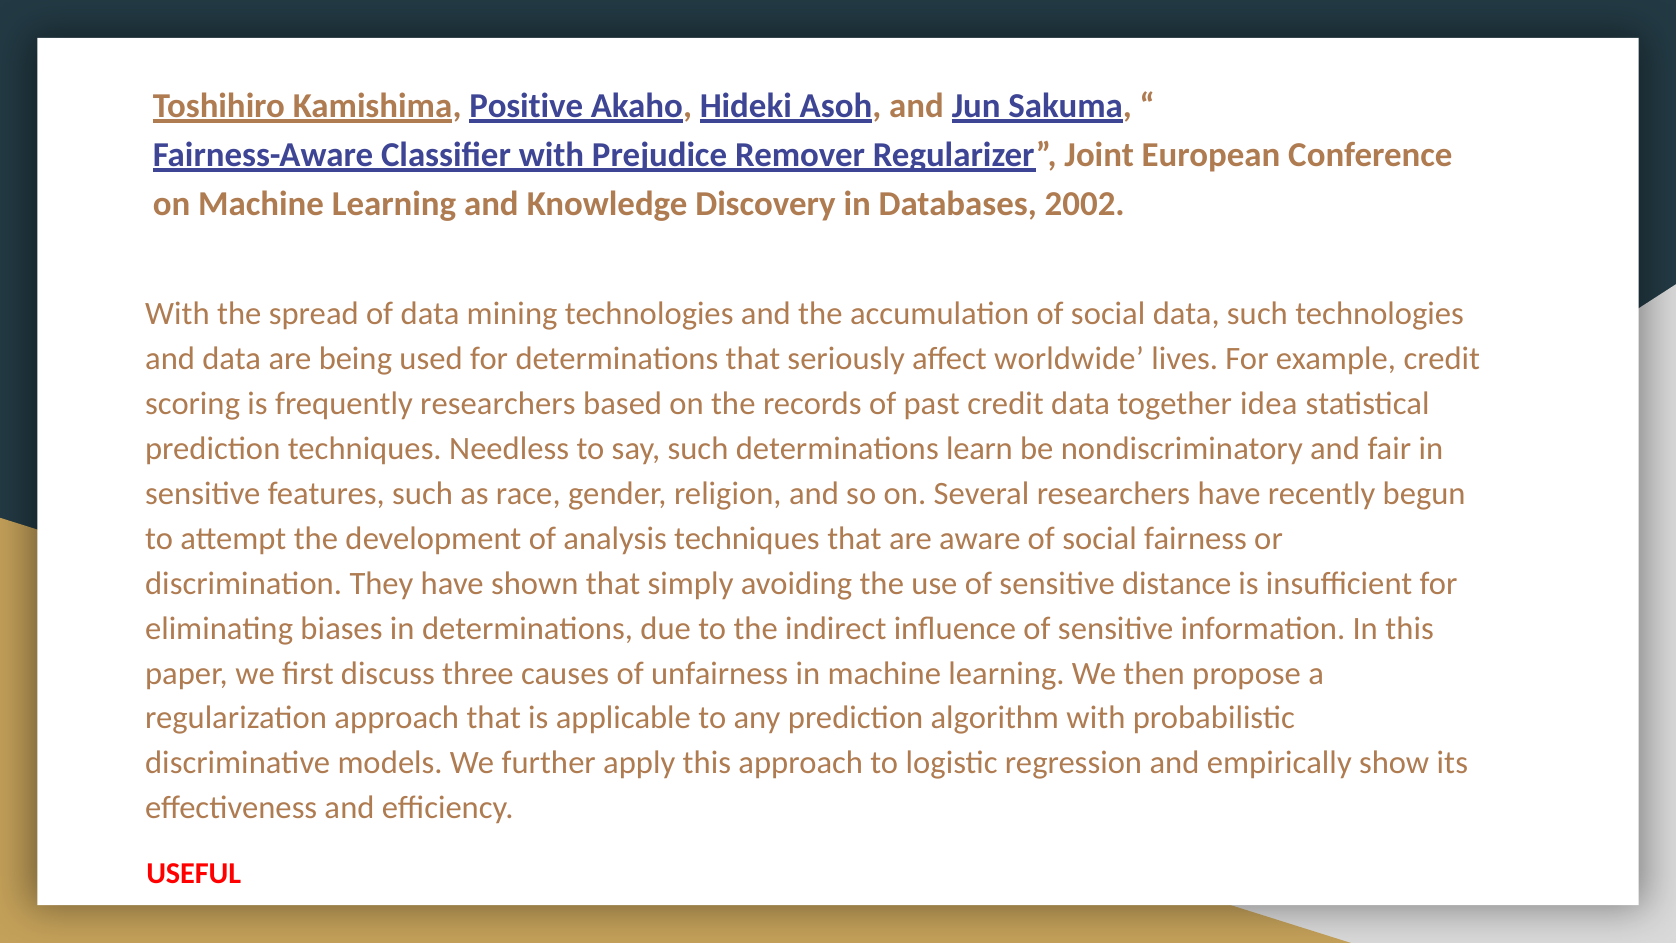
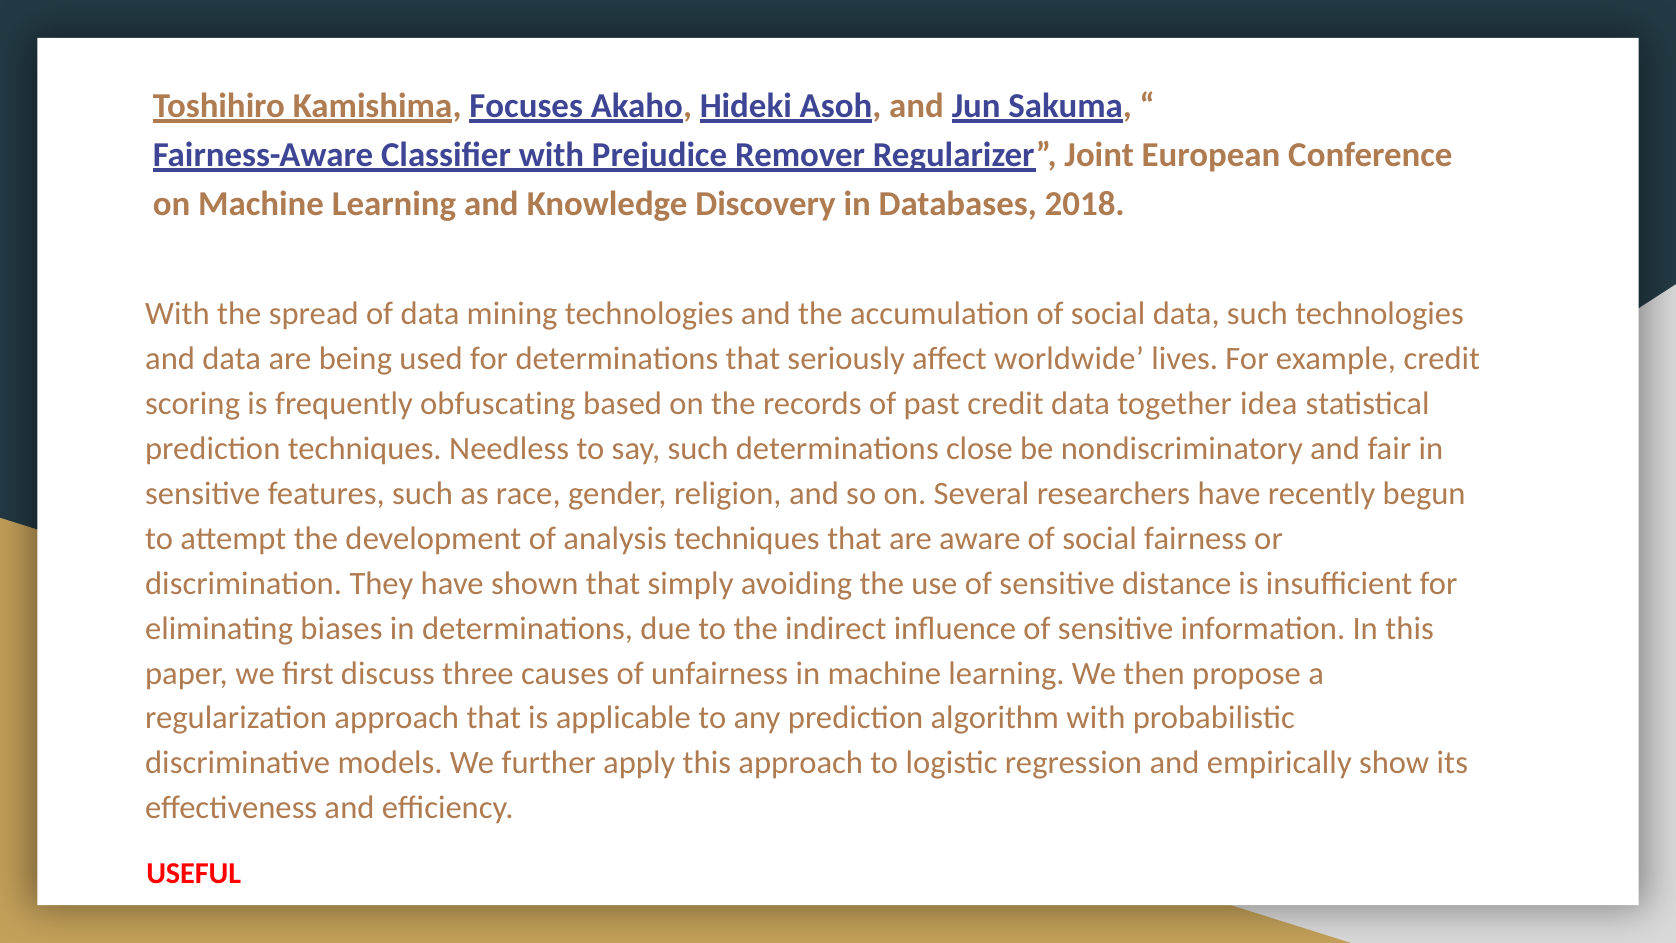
Positive: Positive -> Focuses
2002: 2002 -> 2018
frequently researchers: researchers -> obfuscating
learn: learn -> close
